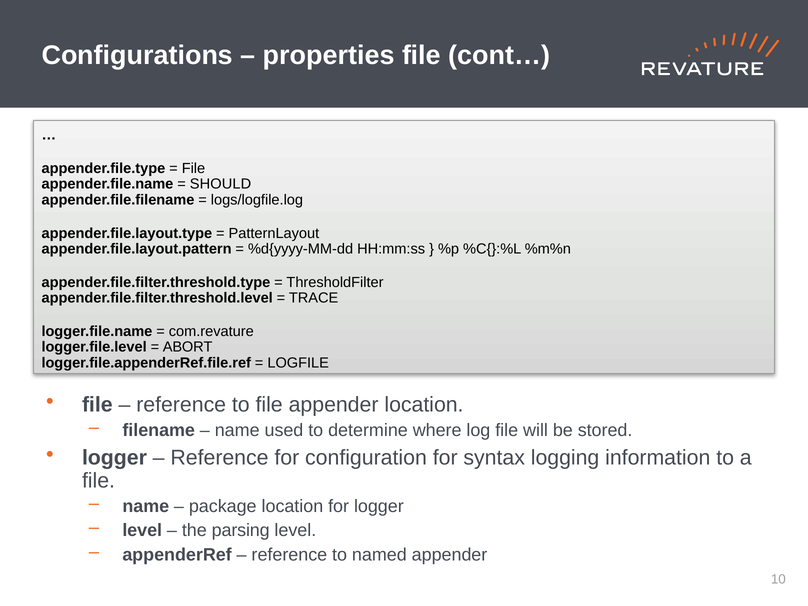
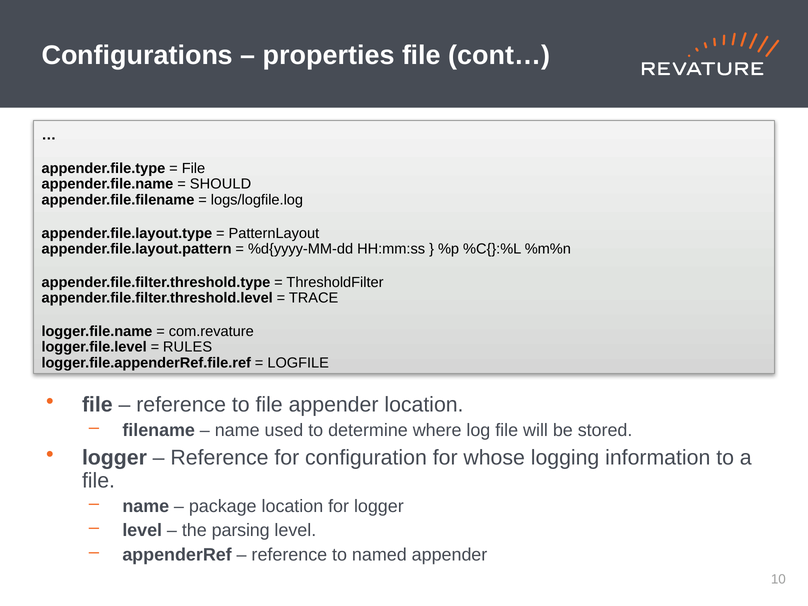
ABORT: ABORT -> RULES
syntax: syntax -> whose
